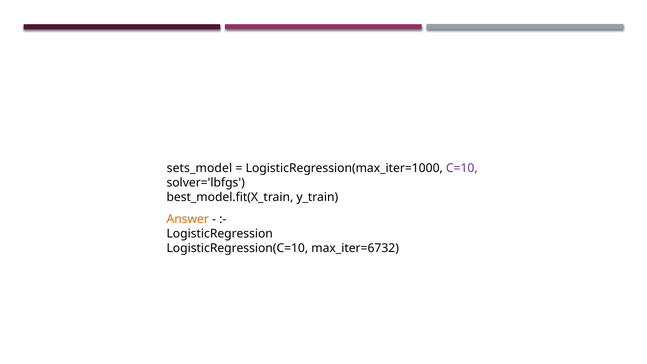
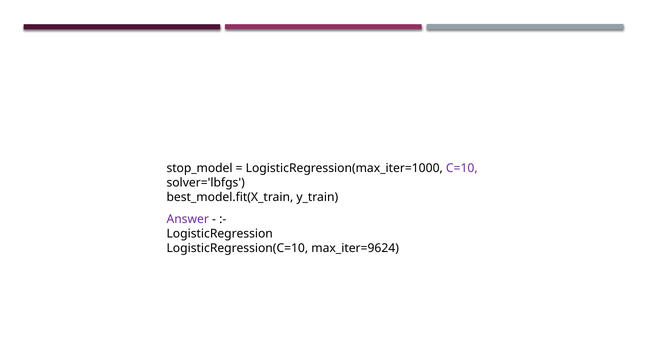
sets_model: sets_model -> stop_model
Answer colour: orange -> purple
max_iter=6732: max_iter=6732 -> max_iter=9624
